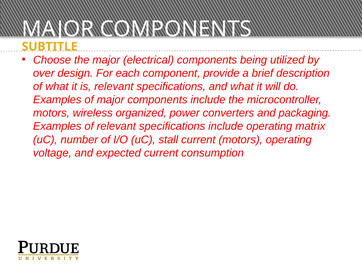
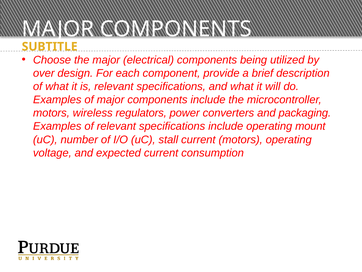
organized: organized -> regulators
matrix: matrix -> mount
